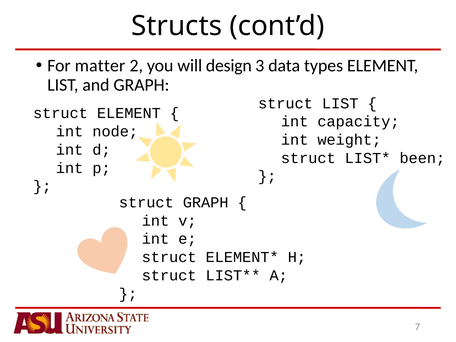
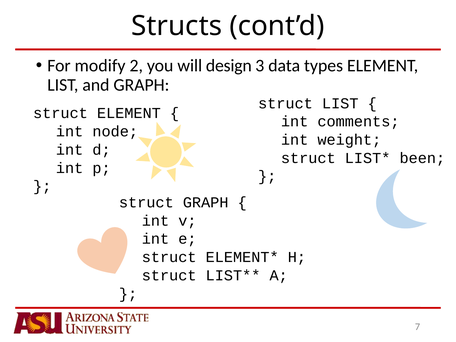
matter: matter -> modify
capacity: capacity -> comments
